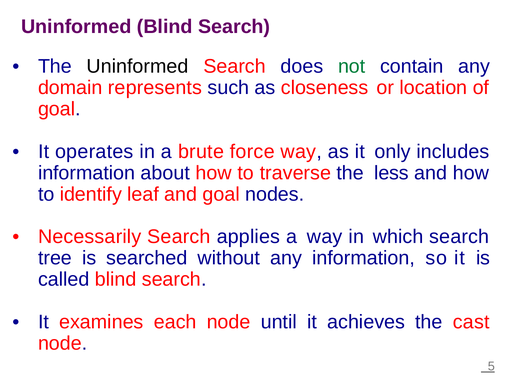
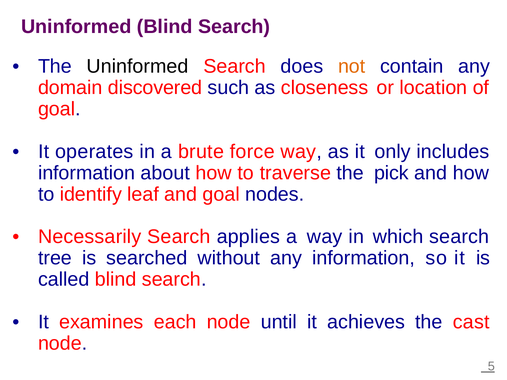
not colour: green -> orange
represents: represents -> discovered
less: less -> pick
